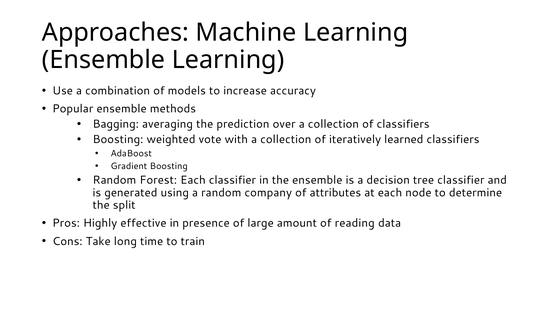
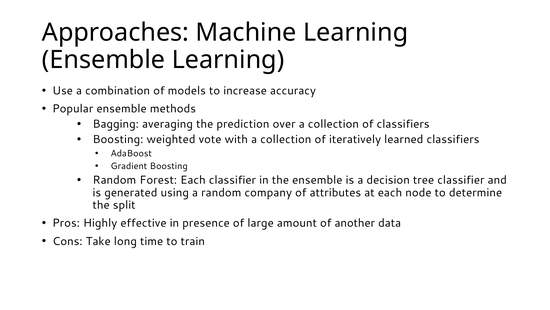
reading: reading -> another
